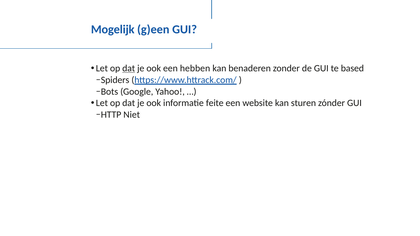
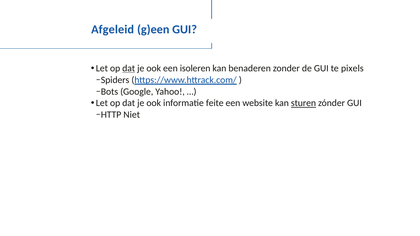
Mogelijk: Mogelijk -> Afgeleid
hebben: hebben -> isoleren
based: based -> pixels
sturen underline: none -> present
